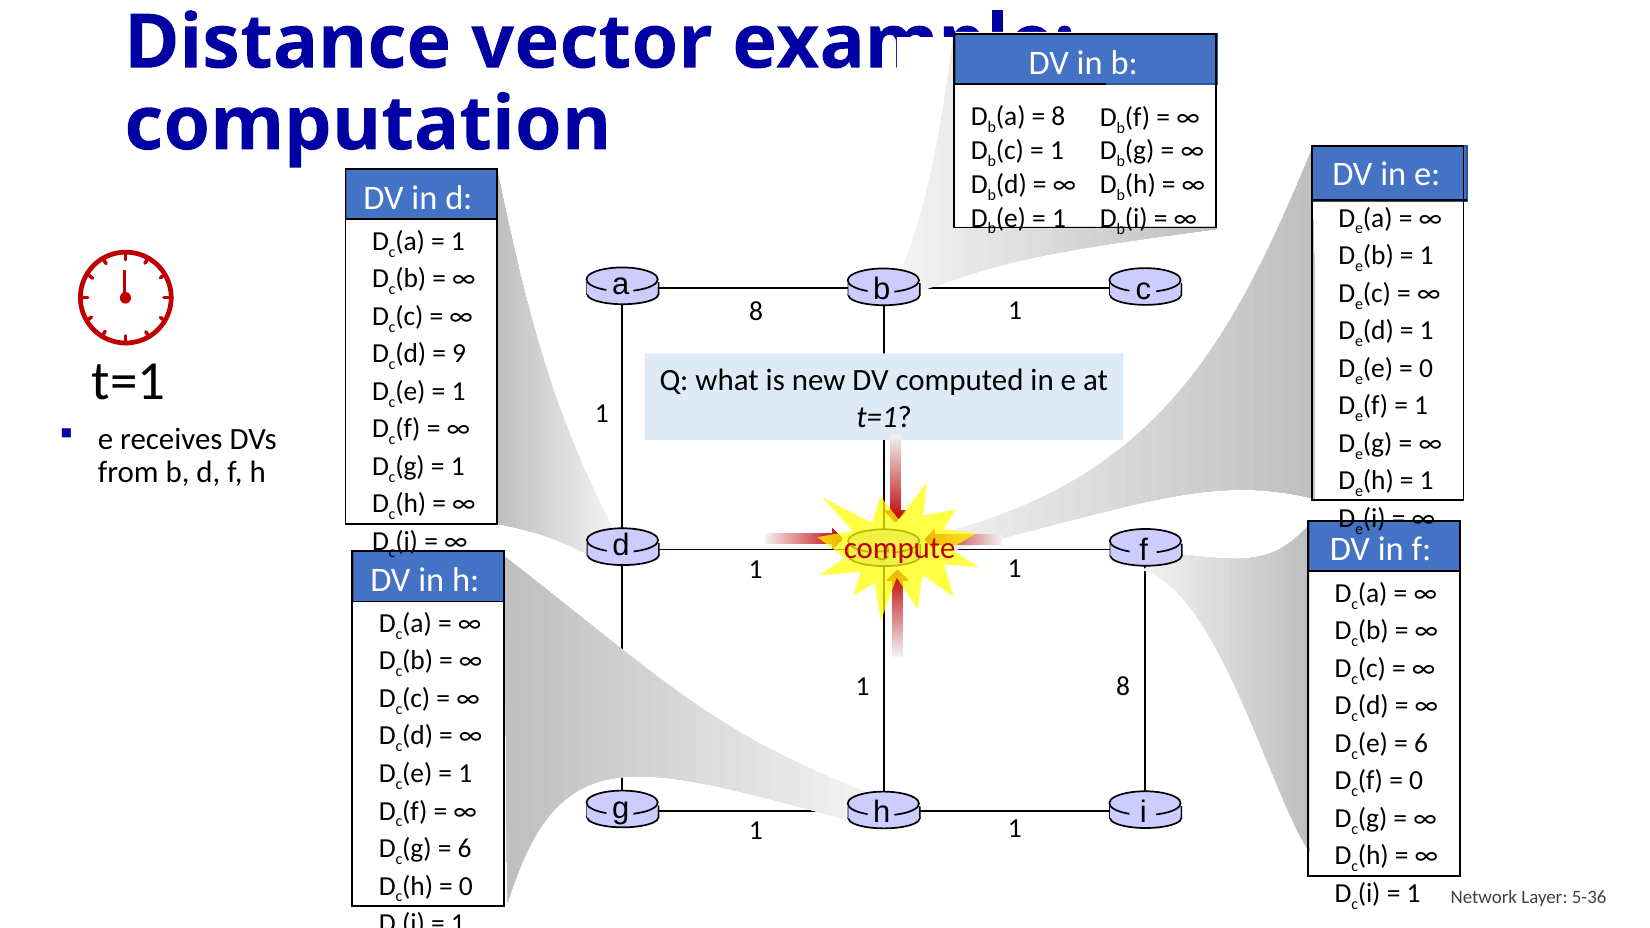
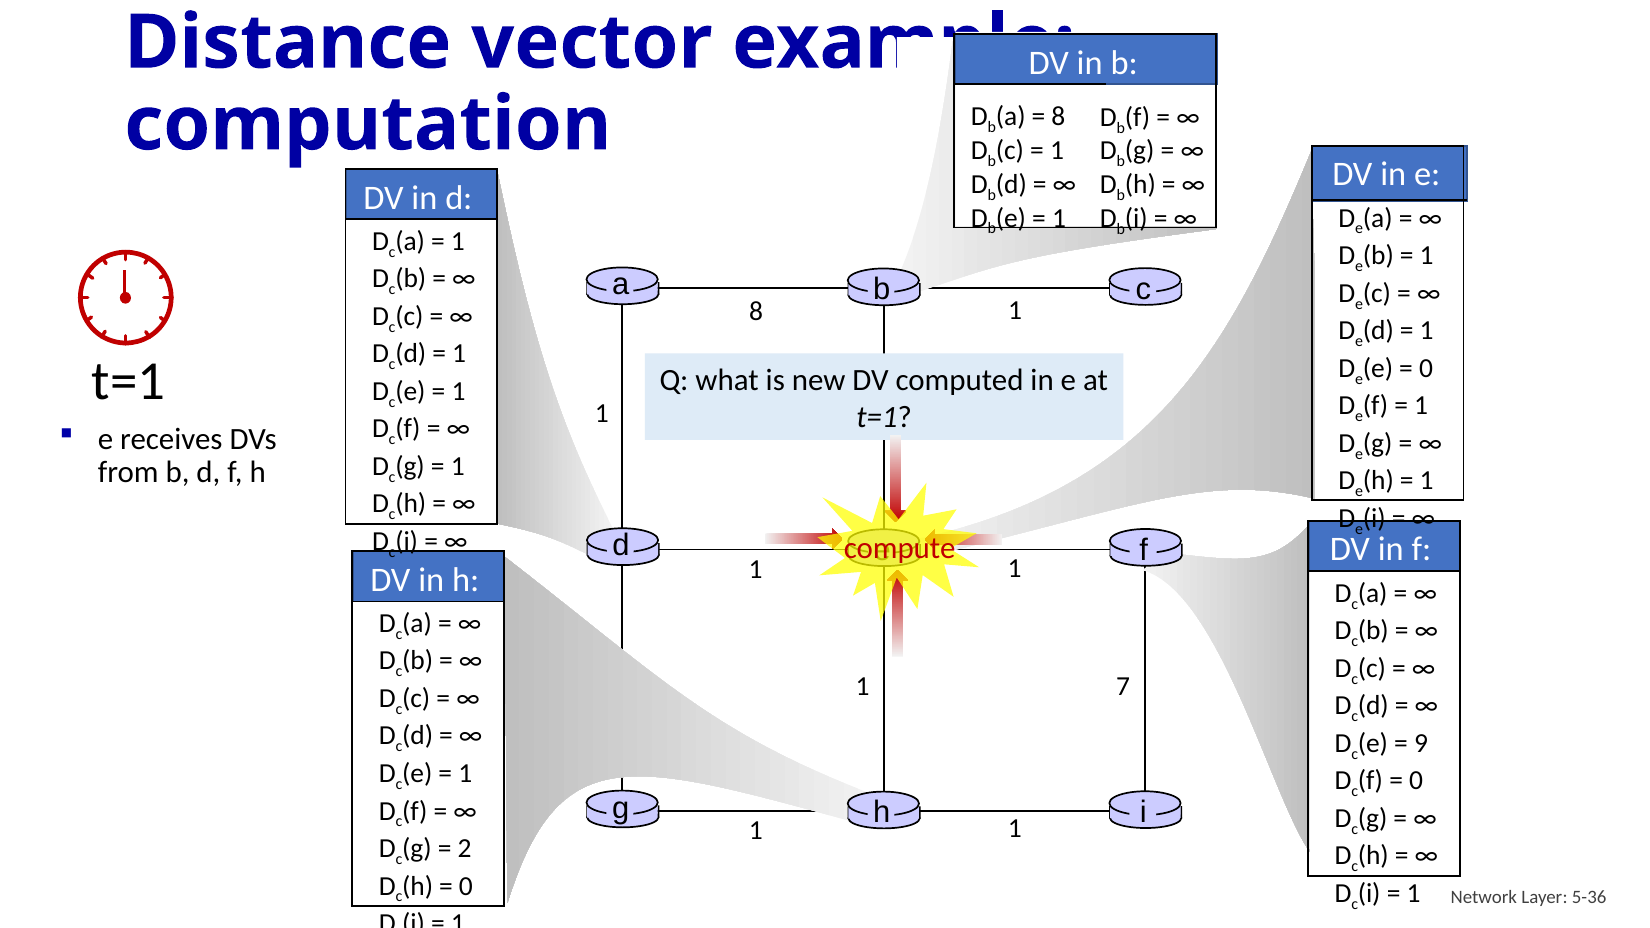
9 at (459, 354): 9 -> 1
8 at (1123, 686): 8 -> 7
6 at (1421, 743): 6 -> 9
6 at (465, 849): 6 -> 2
